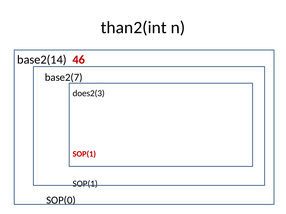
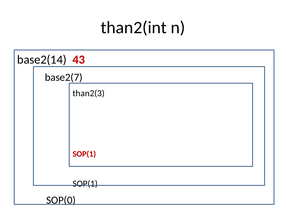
46: 46 -> 43
does2(3: does2(3 -> than2(3
